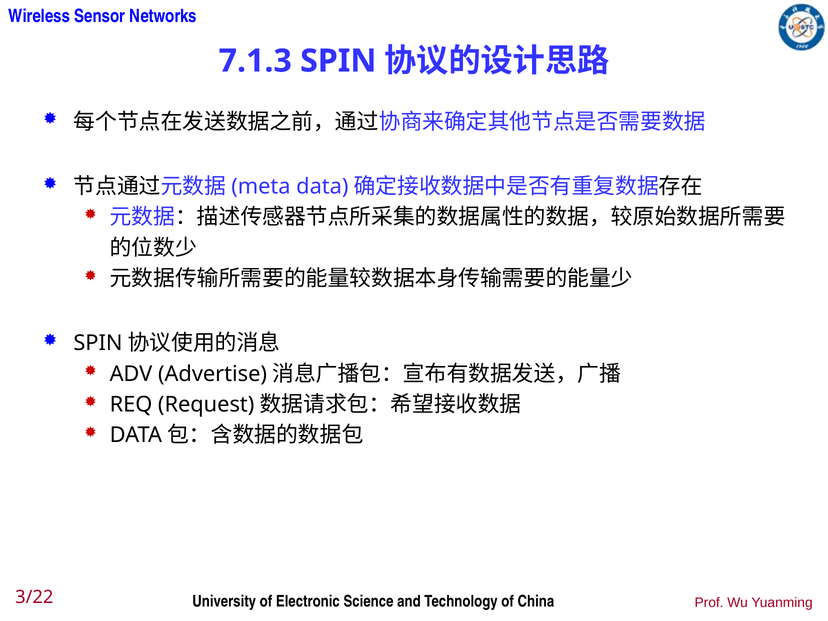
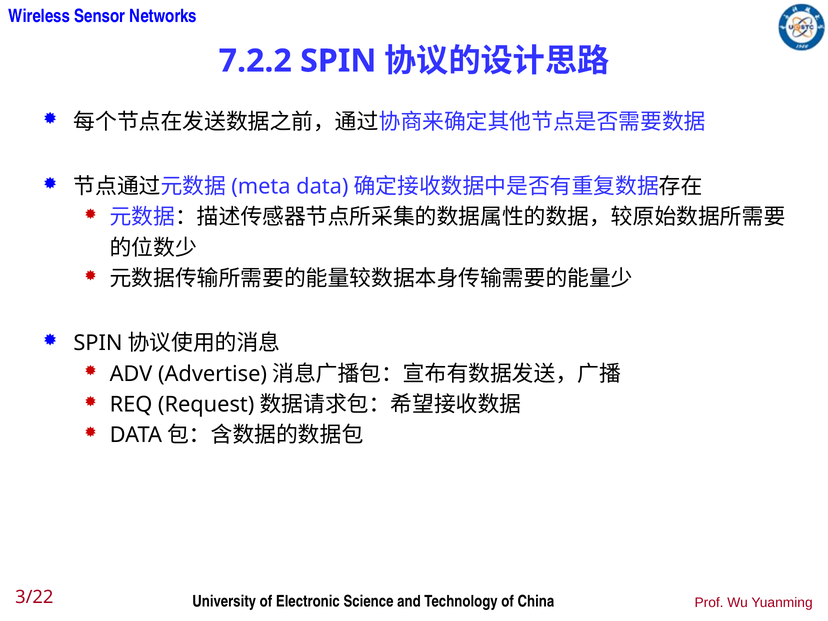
7.1.3: 7.1.3 -> 7.2.2
